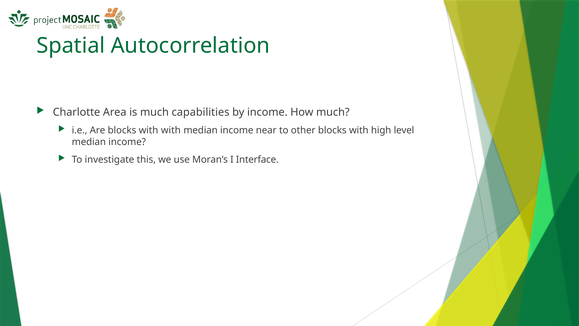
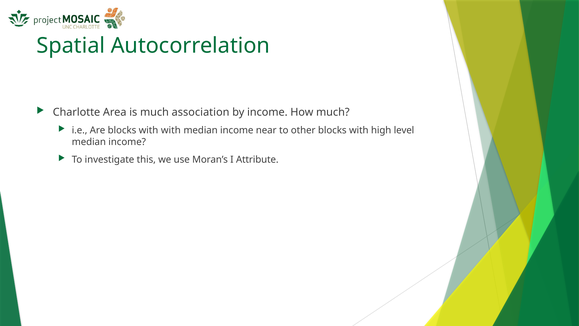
capabilities: capabilities -> association
Interface: Interface -> Attribute
